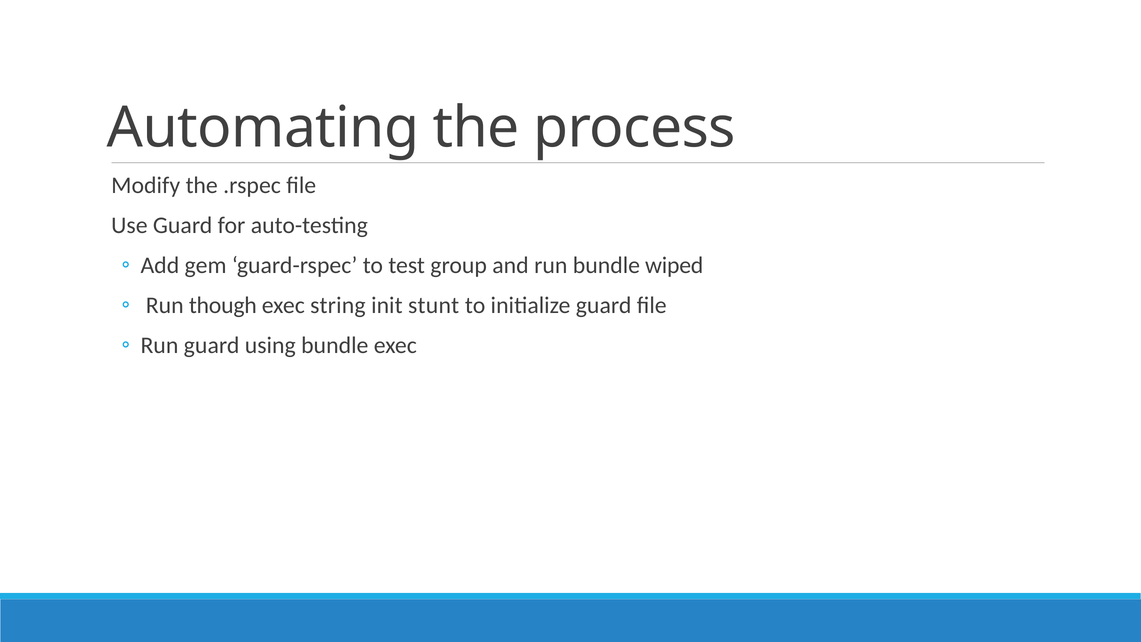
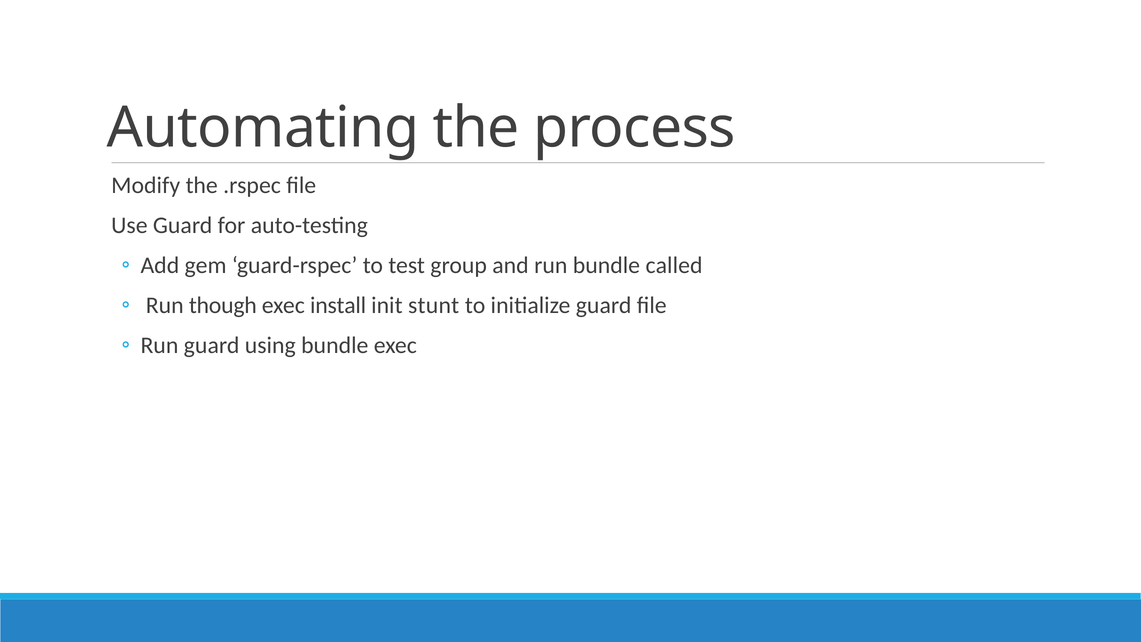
wiped: wiped -> called
string: string -> install
